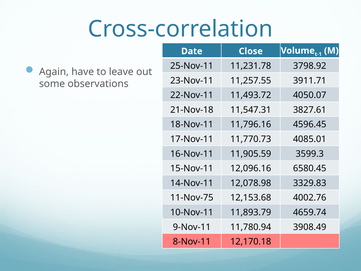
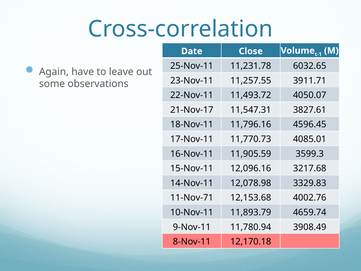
3798.92: 3798.92 -> 6032.65
21-Nov-18: 21-Nov-18 -> 21-Nov-17
6580.45: 6580.45 -> 3217.68
11-Nov-75: 11-Nov-75 -> 11-Nov-71
